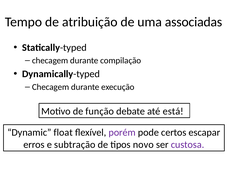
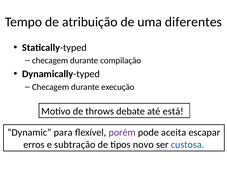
associadas: associadas -> diferentes
função: função -> throws
float: float -> para
certos: certos -> aceita
custosa colour: purple -> blue
